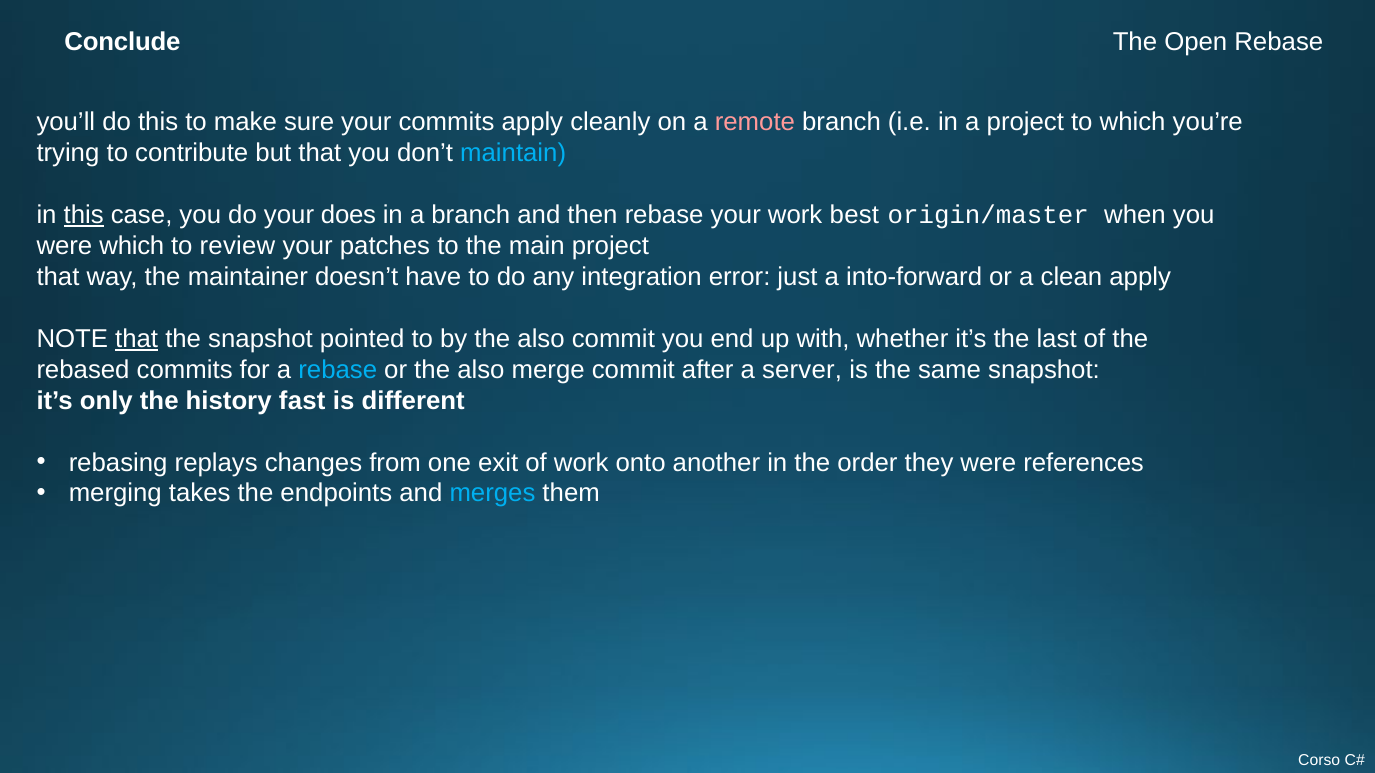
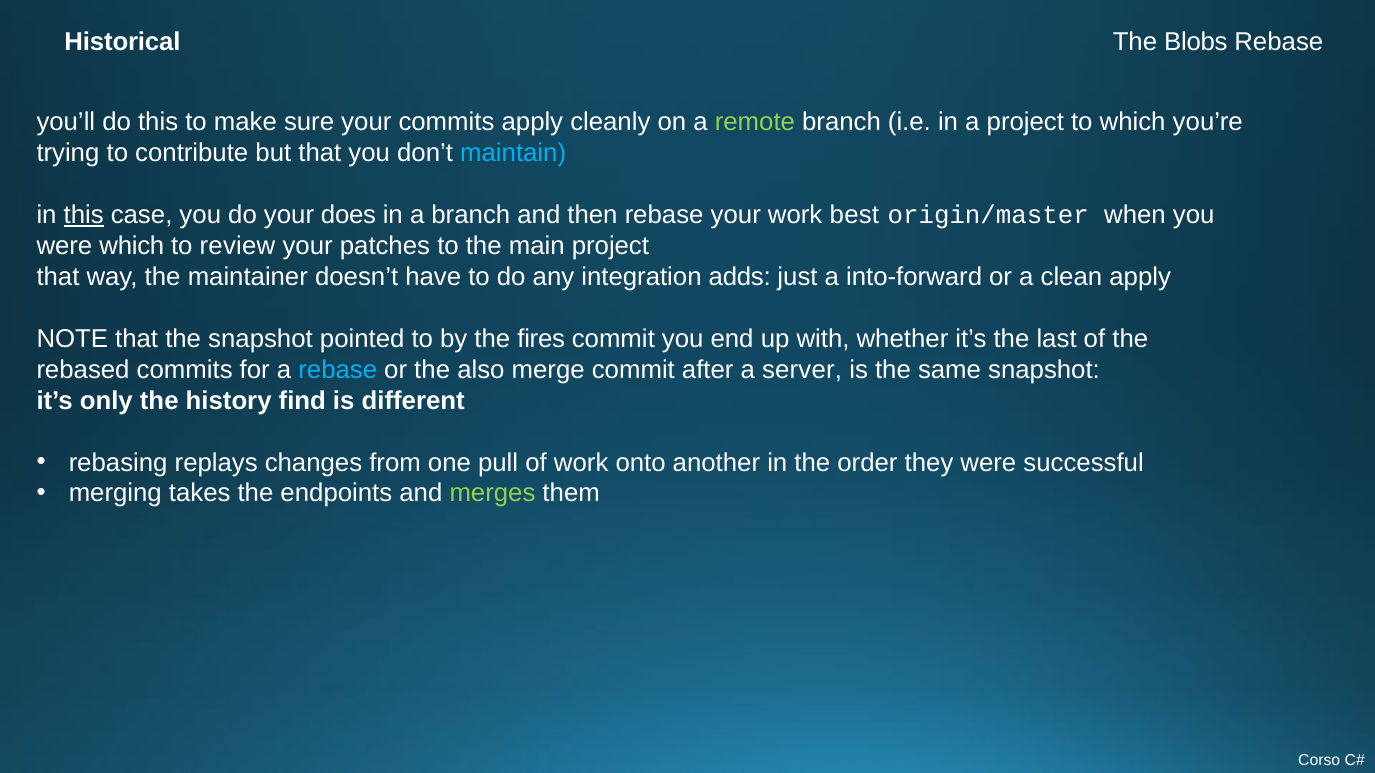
Conclude: Conclude -> Historical
Open: Open -> Blobs
remote colour: pink -> light green
error: error -> adds
that at (137, 339) underline: present -> none
by the also: also -> fires
fast: fast -> find
exit: exit -> pull
references: references -> successful
merges colour: light blue -> light green
